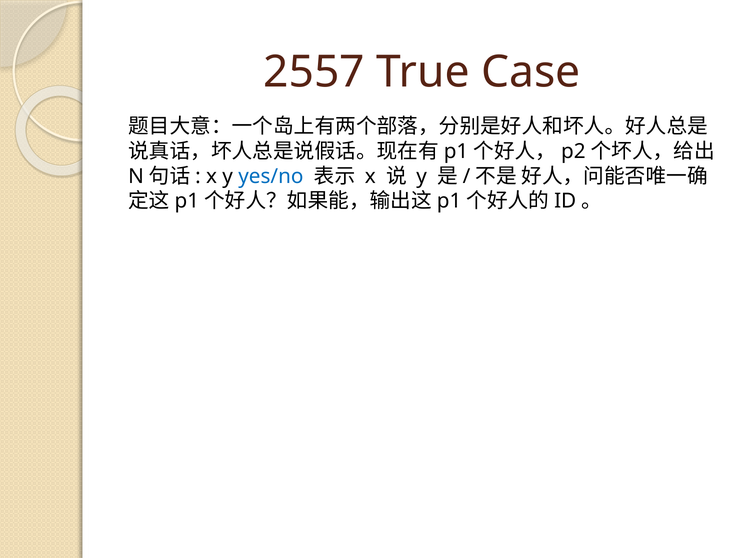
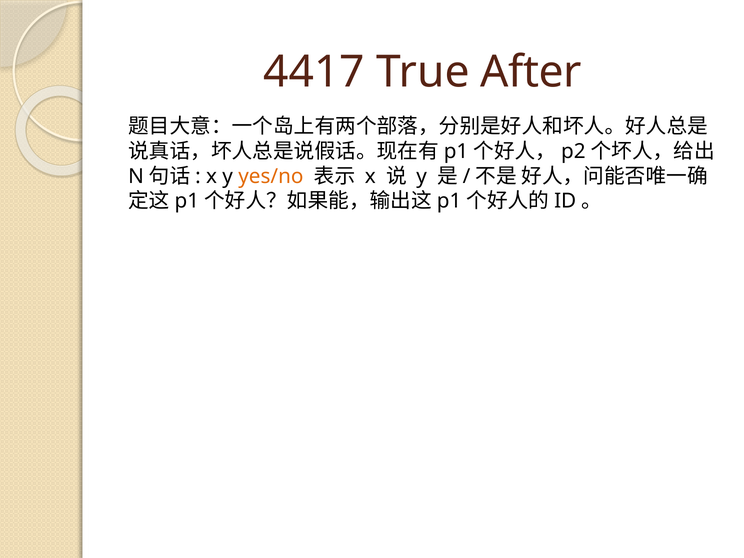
2557: 2557 -> 4417
Case: Case -> After
yes/no colour: blue -> orange
